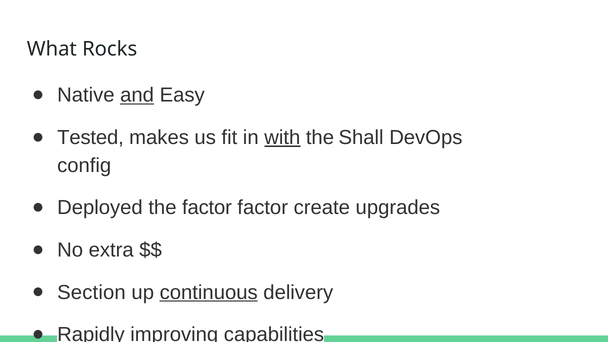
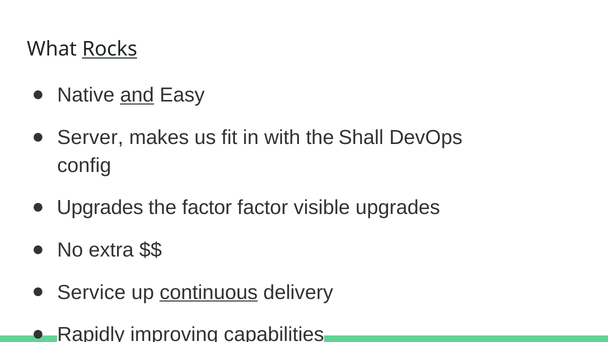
Rocks underline: none -> present
Tested: Tested -> Server
with underline: present -> none
Deployed at (100, 208): Deployed -> Upgrades
create: create -> visible
Section: Section -> Service
